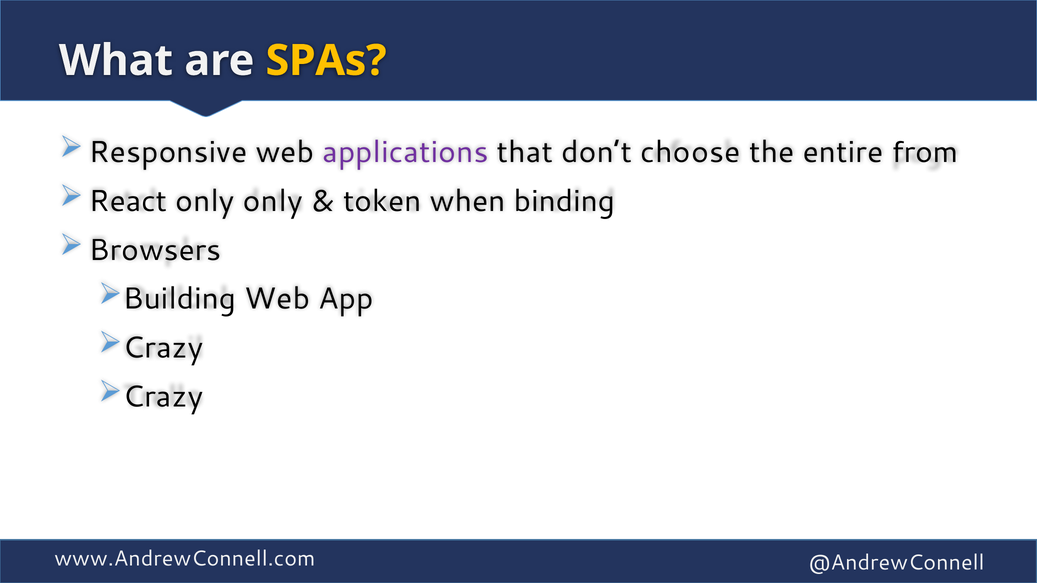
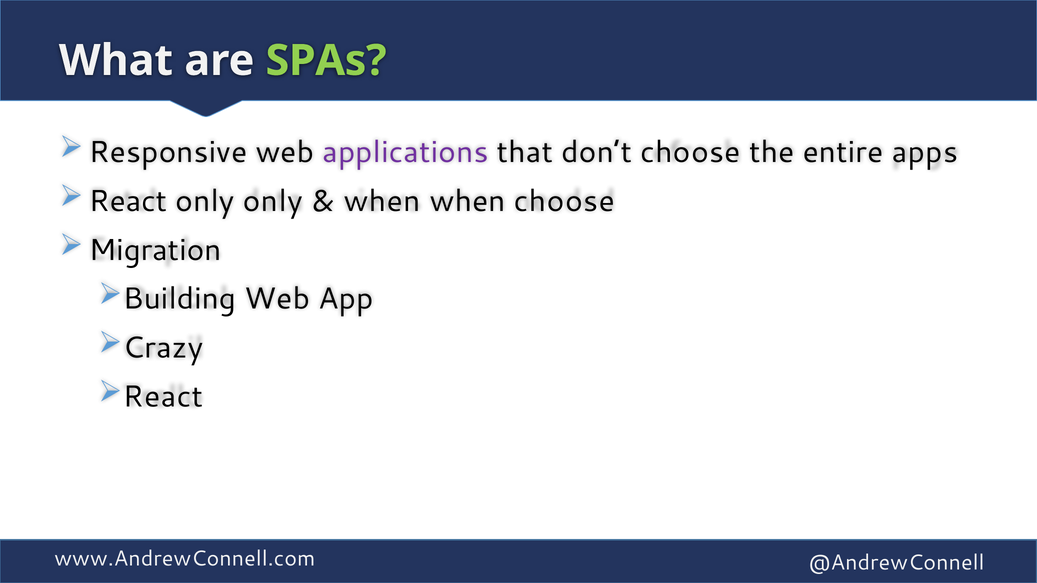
SPAs colour: yellow -> light green
from: from -> apps
token at (382, 201): token -> when
when binding: binding -> choose
Browsers: Browsers -> Migration
Crazy at (163, 397): Crazy -> React
